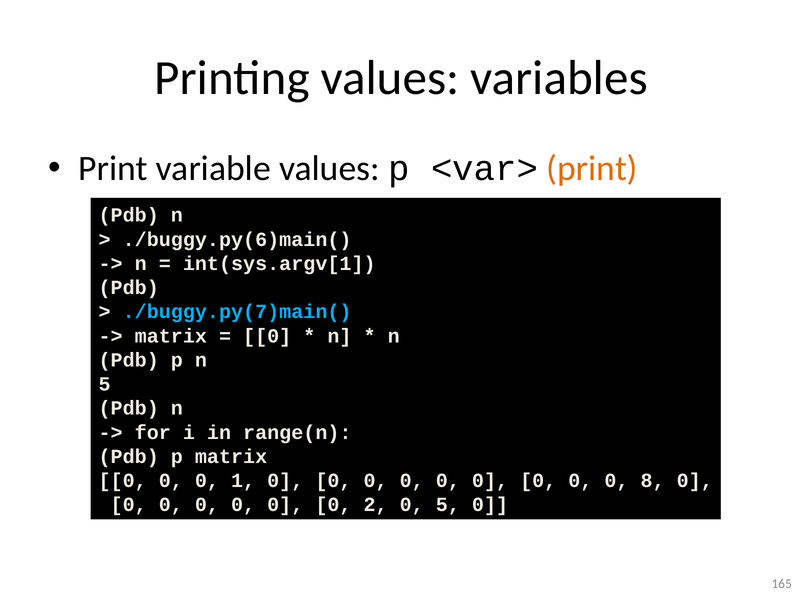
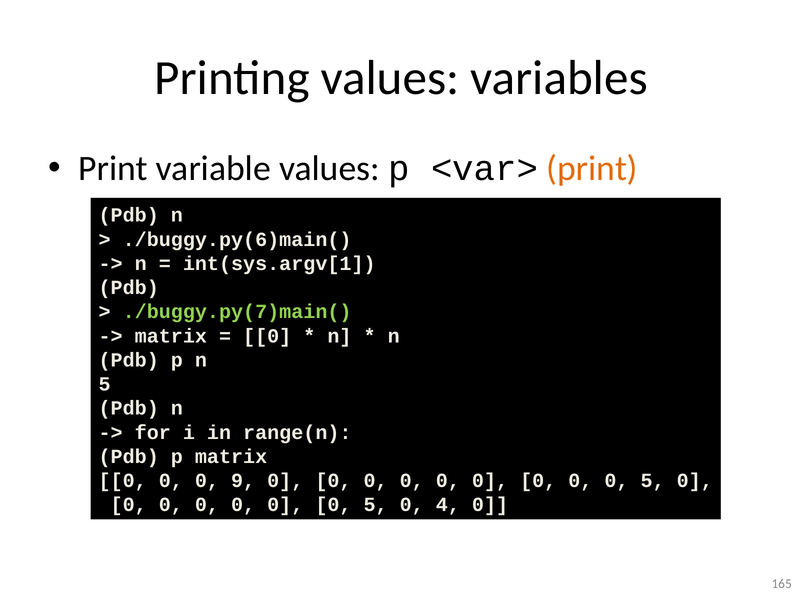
./buggy.py(7)main( colour: light blue -> light green
1: 1 -> 9
8 at (653, 480): 8 -> 5
2 at (376, 504): 2 -> 5
0 5: 5 -> 4
